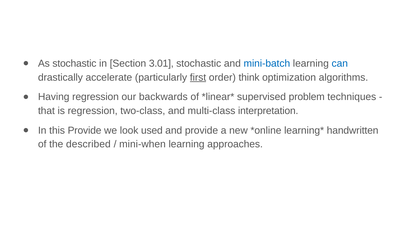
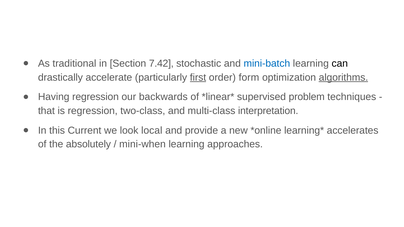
As stochastic: stochastic -> traditional
3.01: 3.01 -> 7.42
can colour: blue -> black
think: think -> form
algorithms underline: none -> present
this Provide: Provide -> Current
used: used -> local
handwritten: handwritten -> accelerates
described: described -> absolutely
